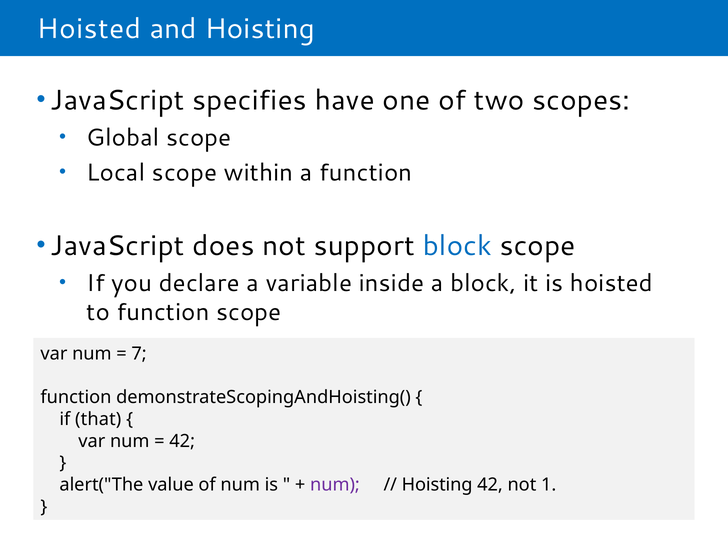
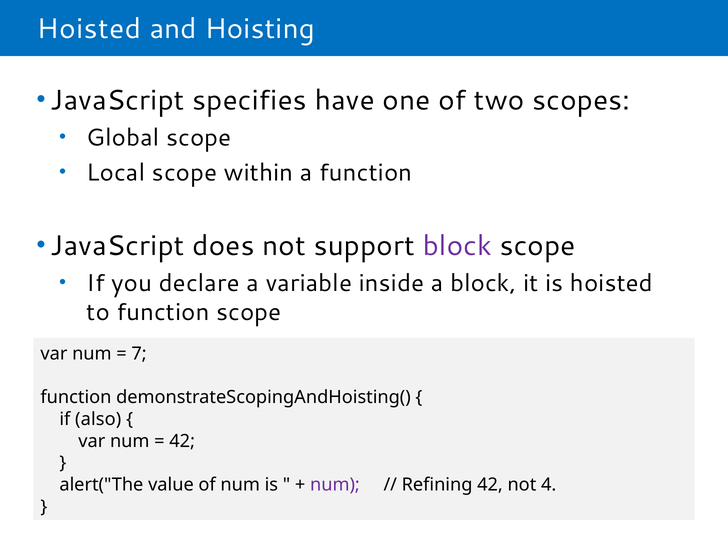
block at (457, 246) colour: blue -> purple
that: that -> also
Hoisting at (437, 485): Hoisting -> Refining
1: 1 -> 4
